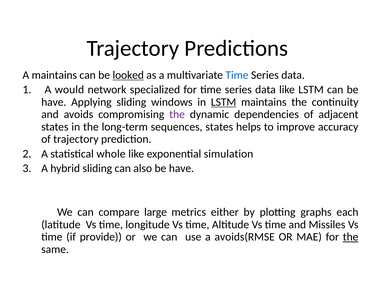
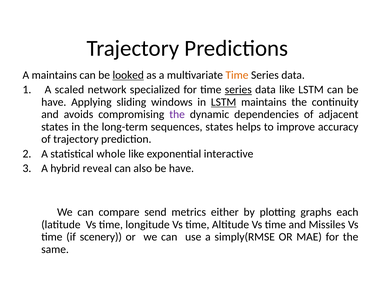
Time at (237, 75) colour: blue -> orange
would: would -> scaled
series at (238, 90) underline: none -> present
simulation: simulation -> interactive
hybrid sliding: sliding -> reveal
large: large -> send
provide: provide -> scenery
avoids(RMSE: avoids(RMSE -> simply(RMSE
the at (351, 237) underline: present -> none
